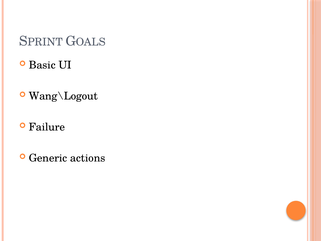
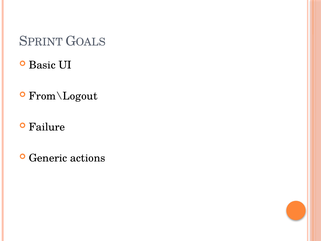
Wang\Logout: Wang\Logout -> From\Logout
